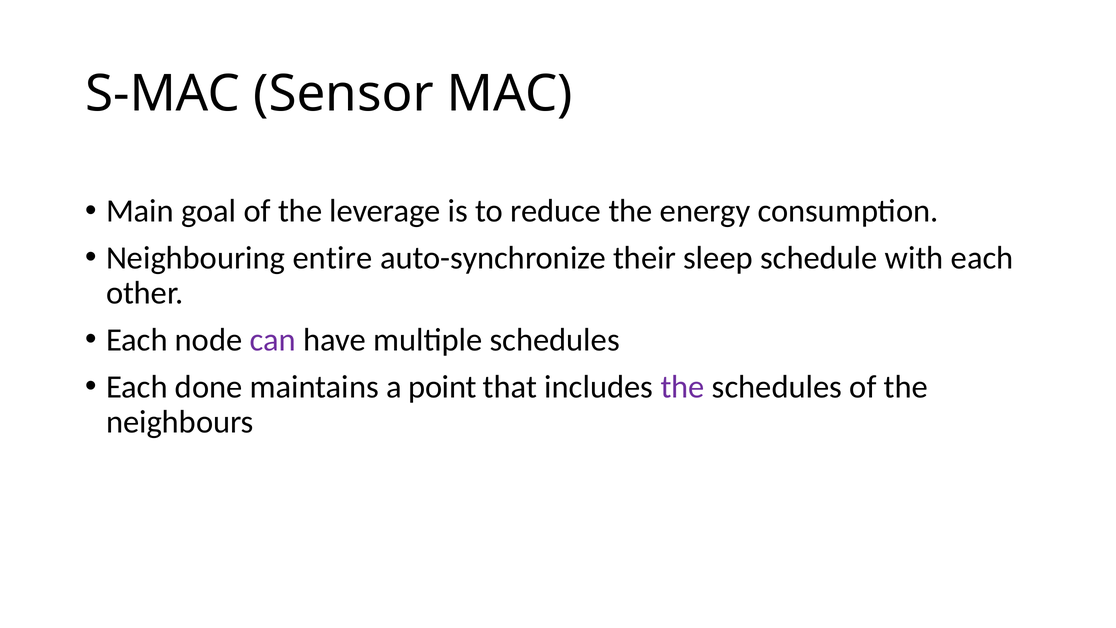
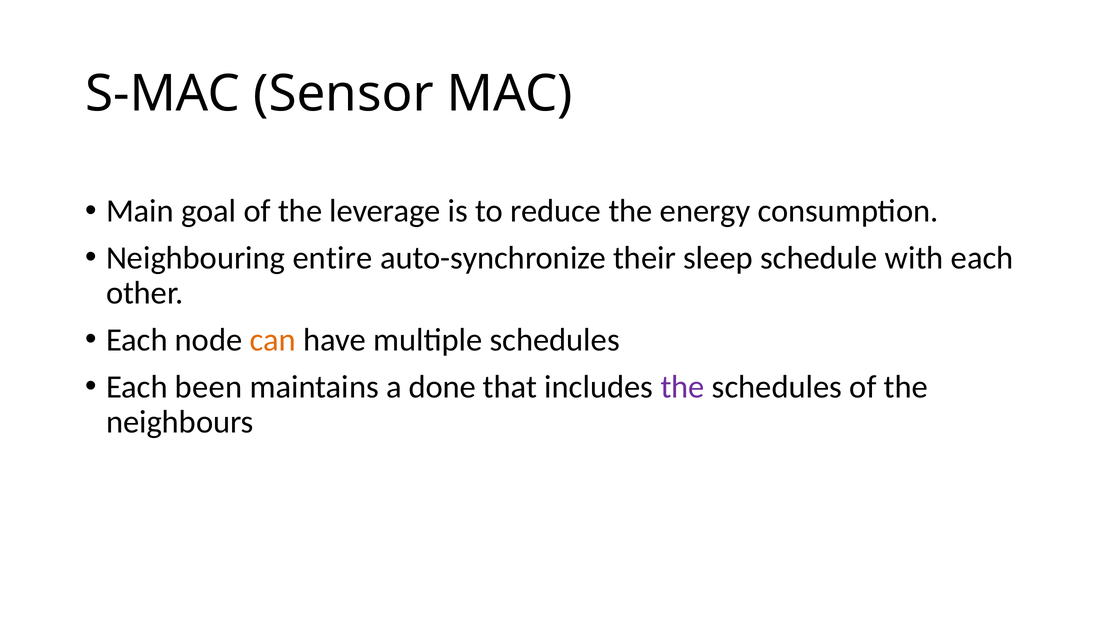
can colour: purple -> orange
done: done -> been
point: point -> done
